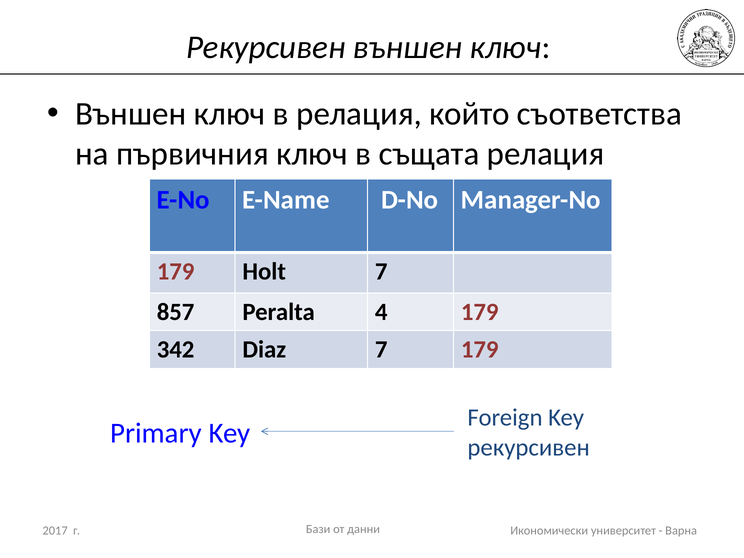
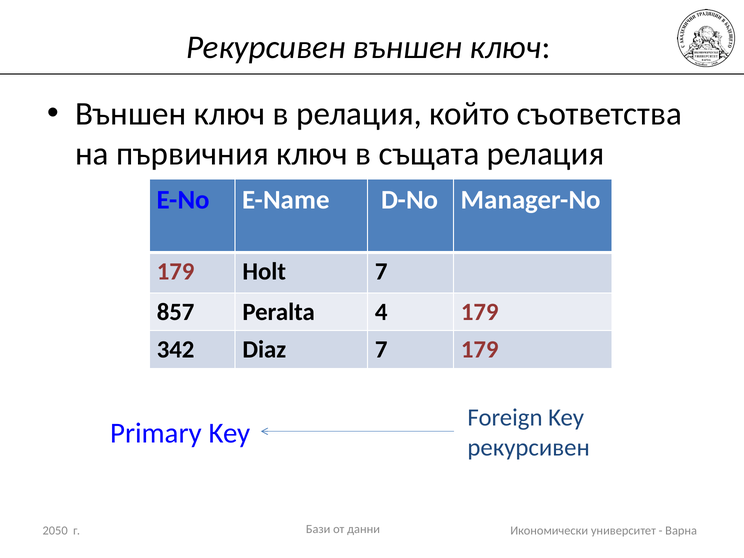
2017: 2017 -> 2050
